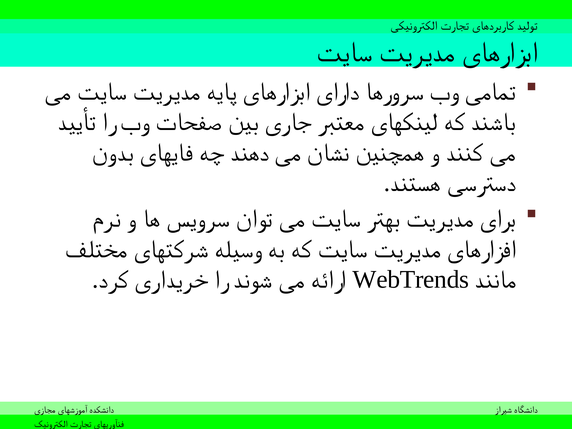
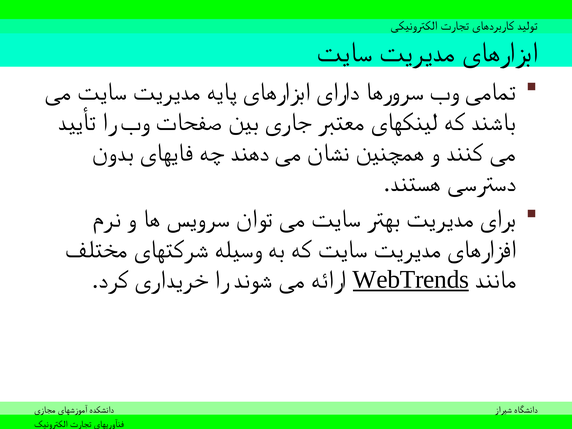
WebTrends underline: none -> present
